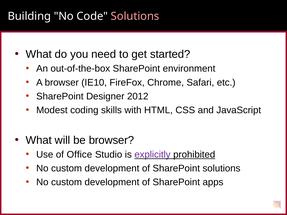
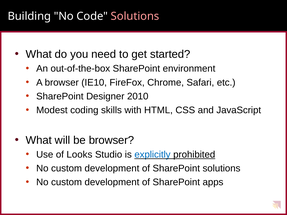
2012: 2012 -> 2010
Office: Office -> Looks
explicitly colour: purple -> blue
